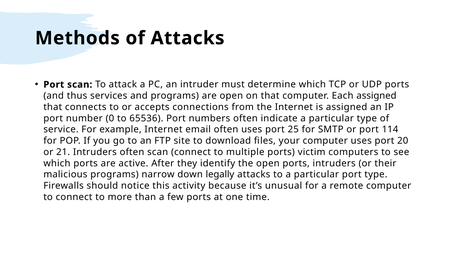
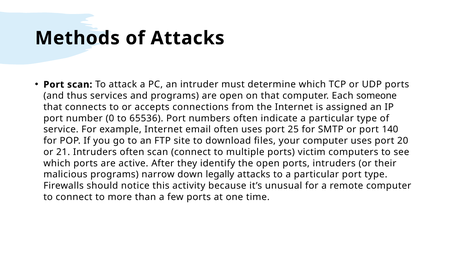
Each assigned: assigned -> someone
114: 114 -> 140
